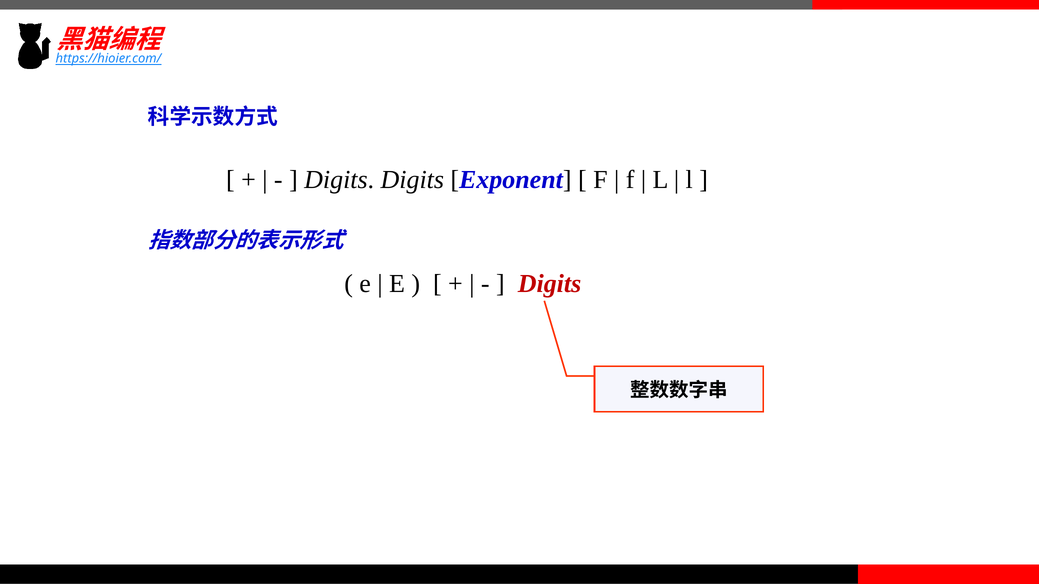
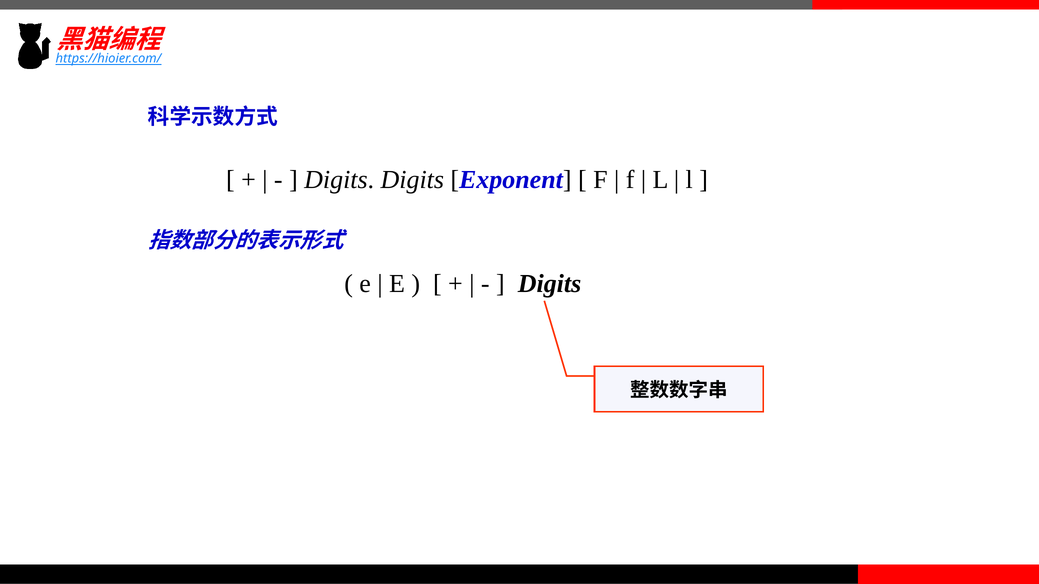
Digits at (550, 284) colour: red -> black
